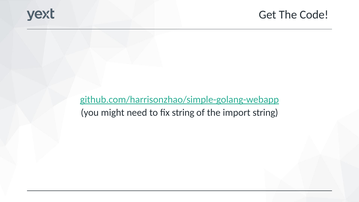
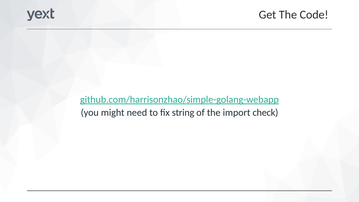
import string: string -> check
